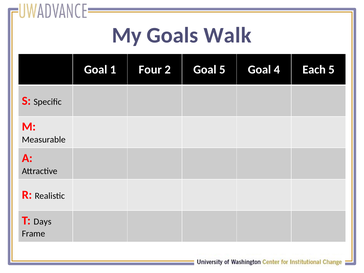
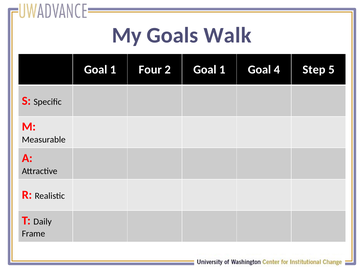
2 Goal 5: 5 -> 1
Each: Each -> Step
Days: Days -> Daily
